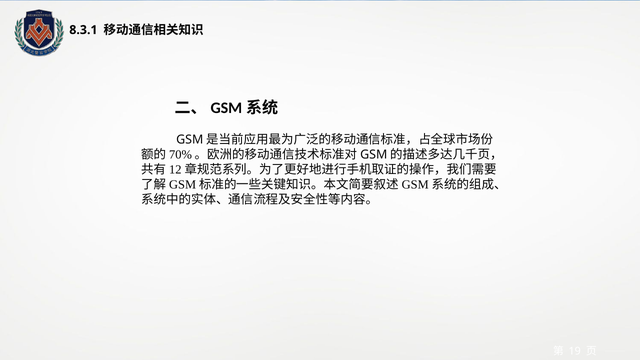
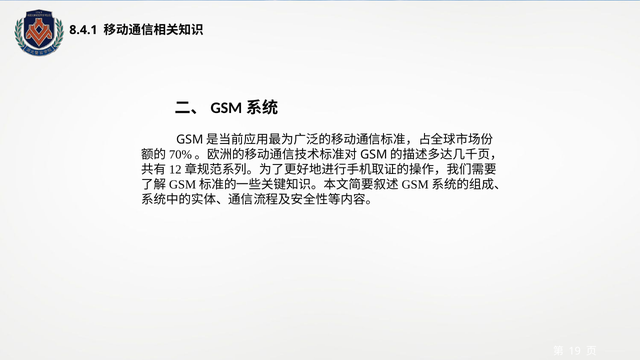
8.3.1: 8.3.1 -> 8.4.1
